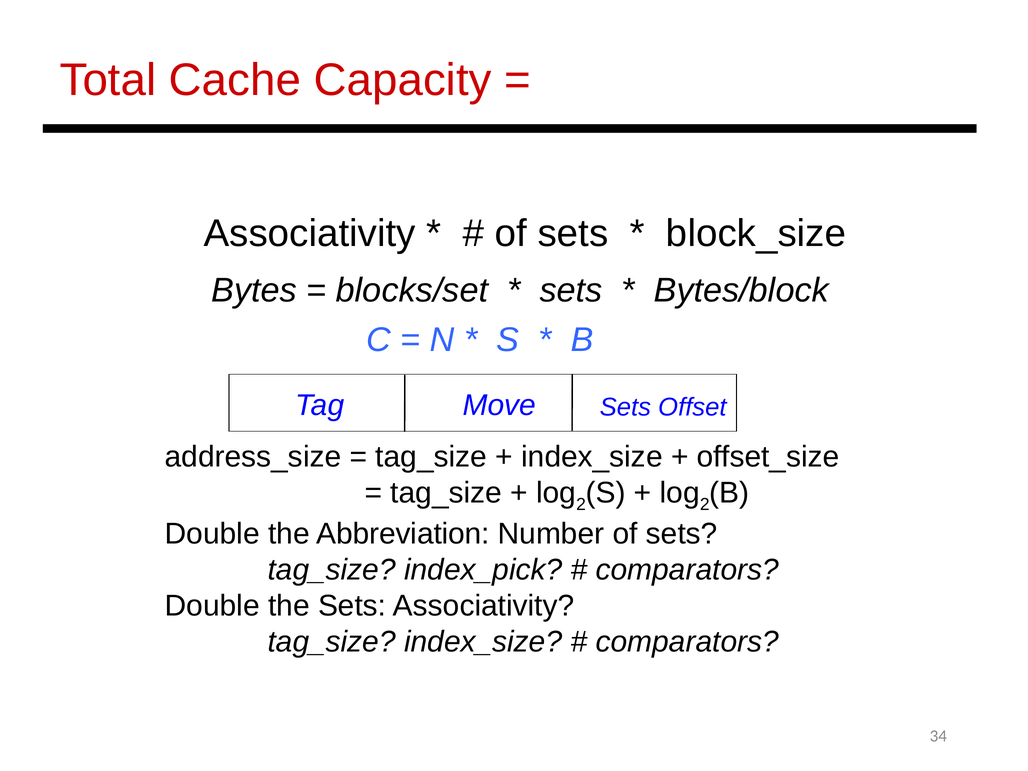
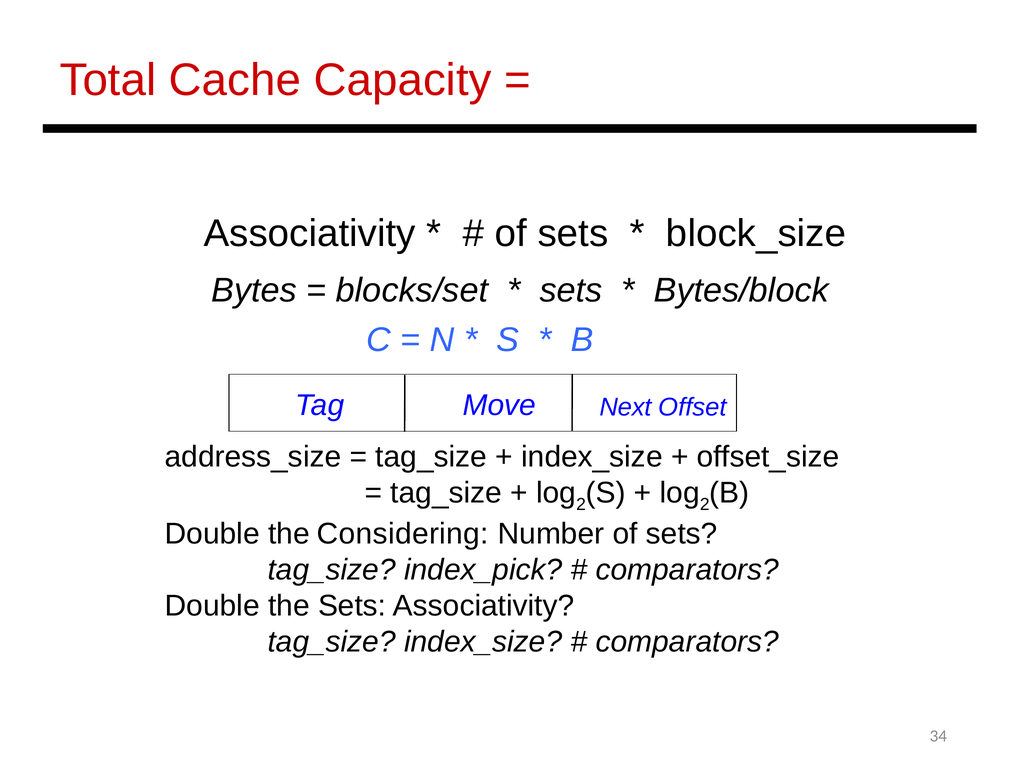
Sets at (625, 407): Sets -> Next
Abbreviation: Abbreviation -> Considering
